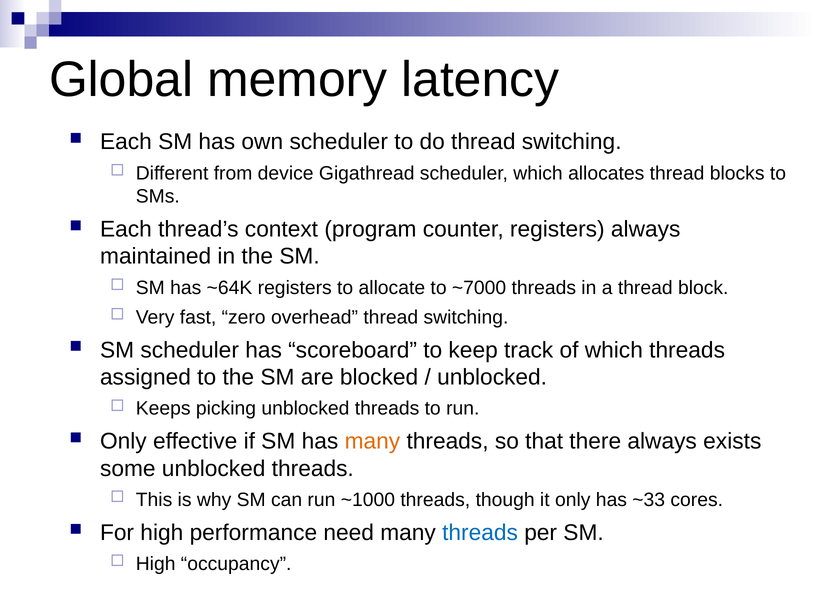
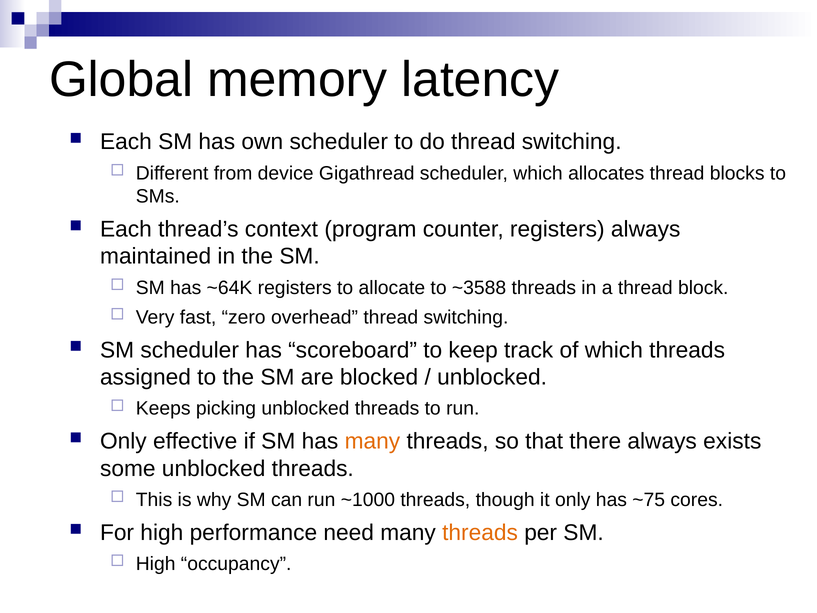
~7000: ~7000 -> ~3588
~33: ~33 -> ~75
threads at (480, 532) colour: blue -> orange
